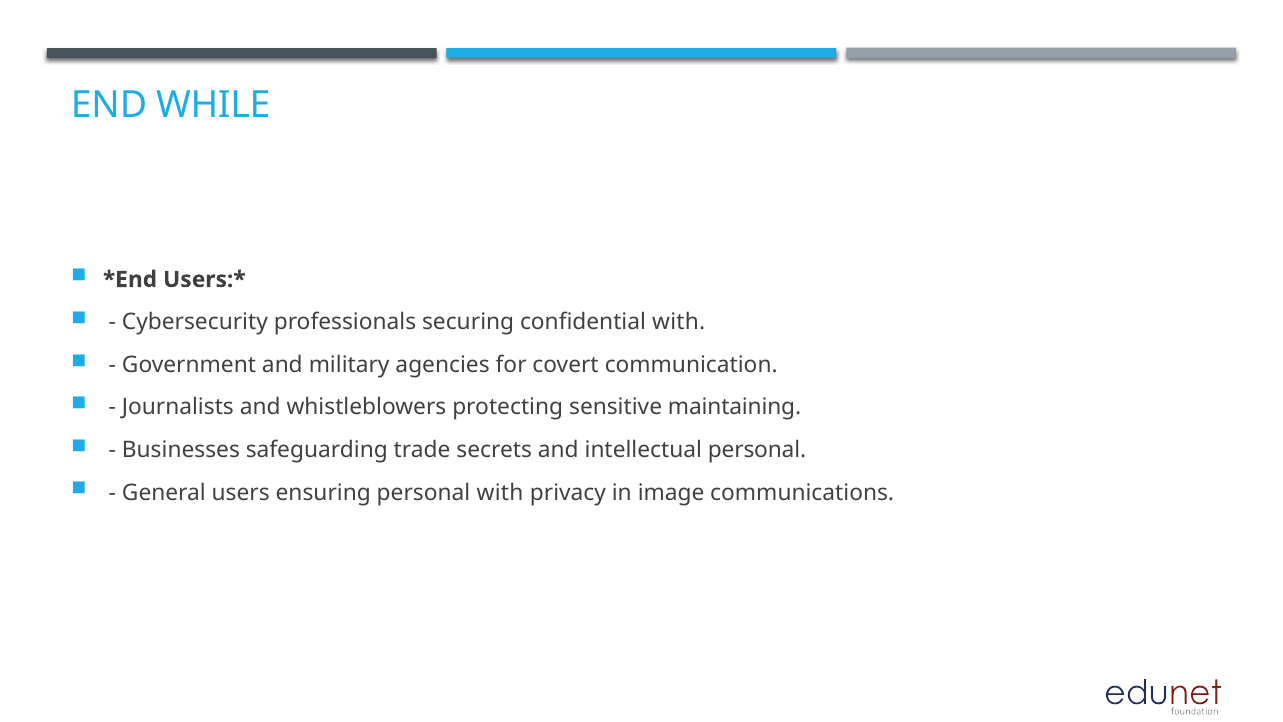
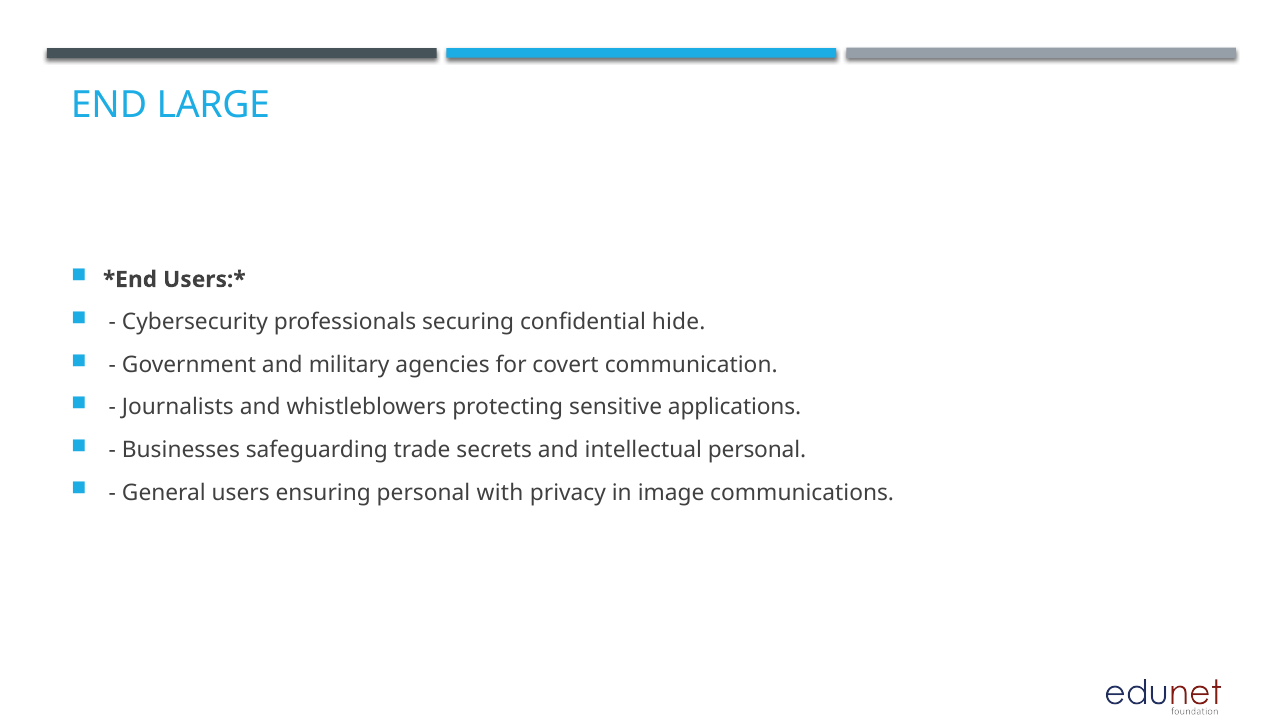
WHILE: WHILE -> LARGE
confidential with: with -> hide
maintaining: maintaining -> applications
